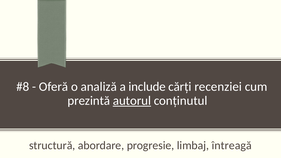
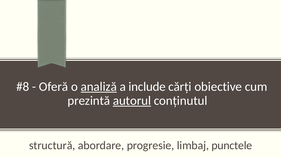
analiză underline: none -> present
recenziei: recenziei -> obiective
întreagă: întreagă -> punctele
